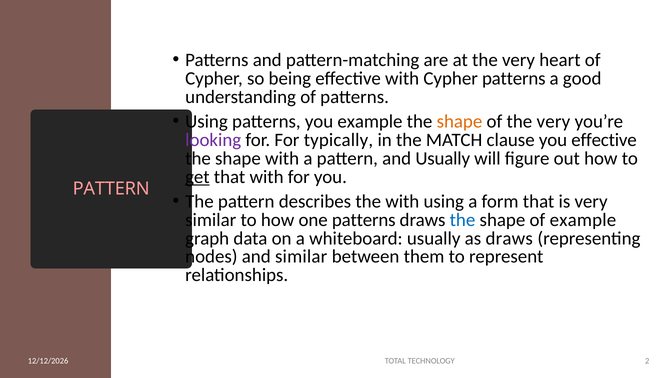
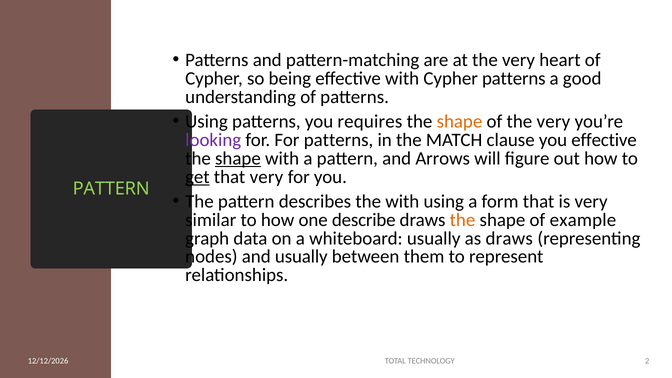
you example: example -> requires
For typically: typically -> patterns
shape at (238, 158) underline: none -> present
and Usually: Usually -> Arrows
that with: with -> very
PATTERN at (111, 189) colour: pink -> light green
one patterns: patterns -> describe
the at (462, 220) colour: blue -> orange
and similar: similar -> usually
